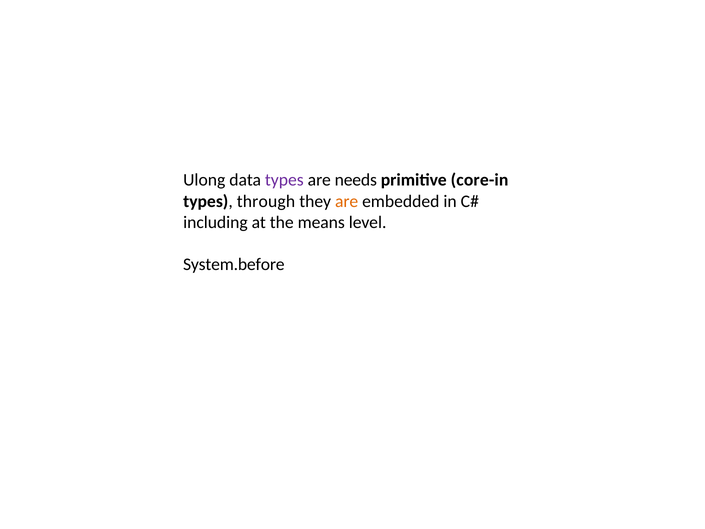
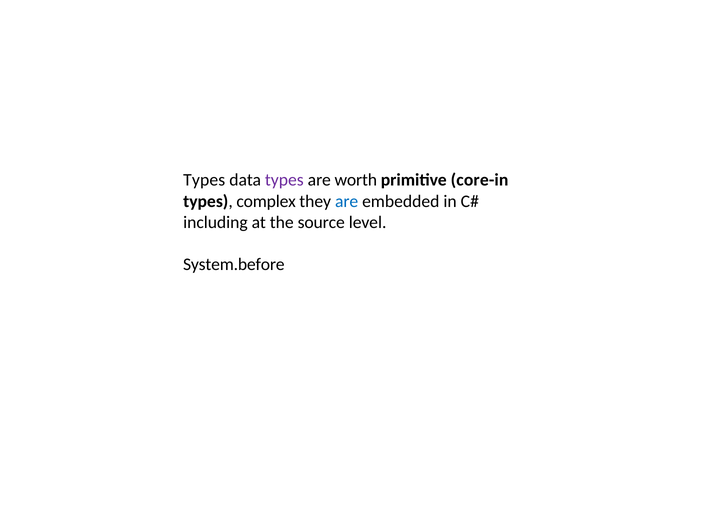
Ulong at (204, 180): Ulong -> Types
needs: needs -> worth
through: through -> complex
are at (347, 201) colour: orange -> blue
means: means -> source
